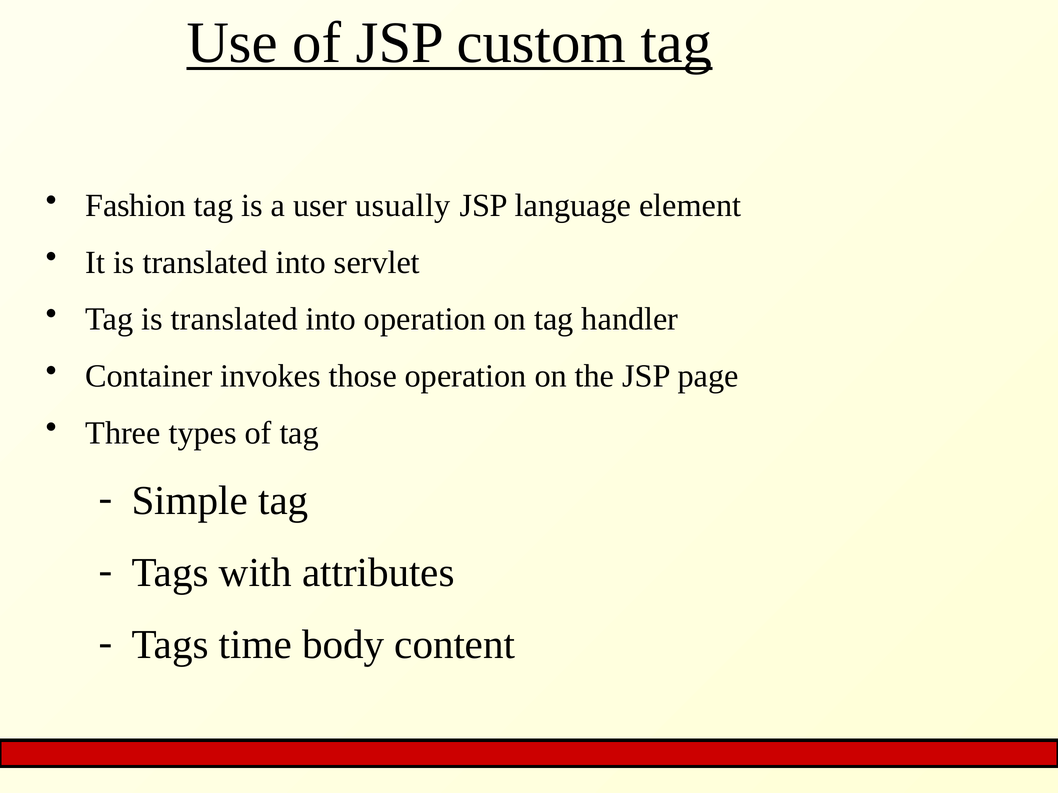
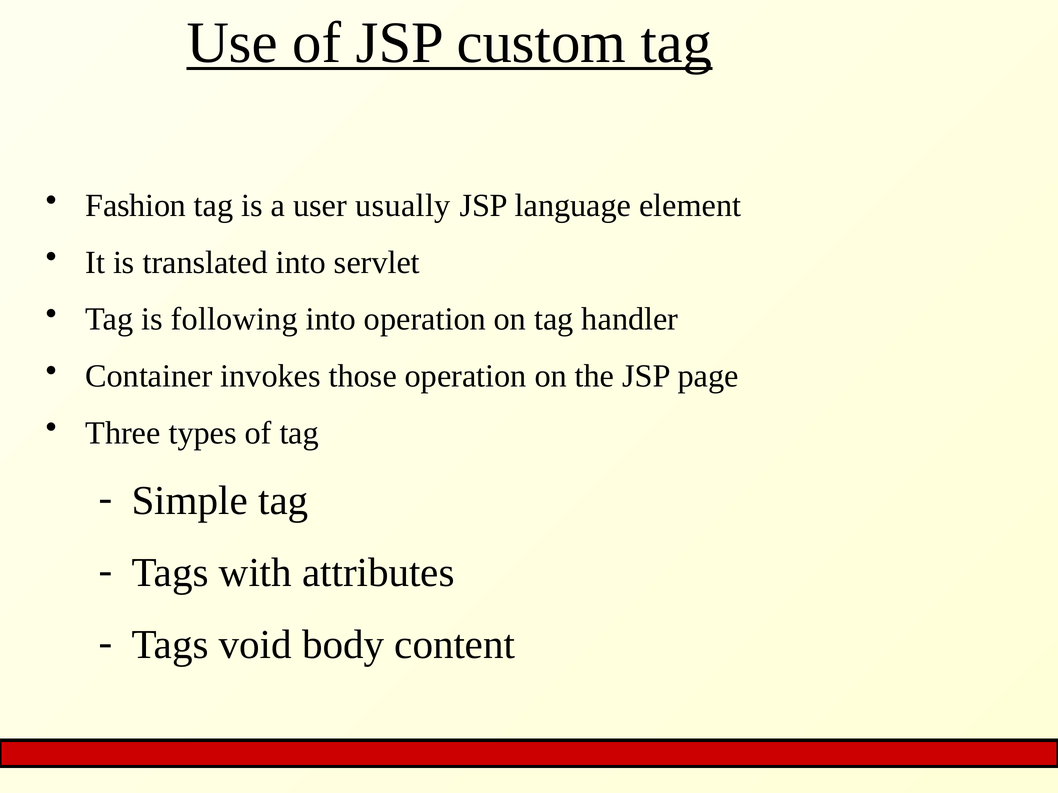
Tag is translated: translated -> following
time: time -> void
